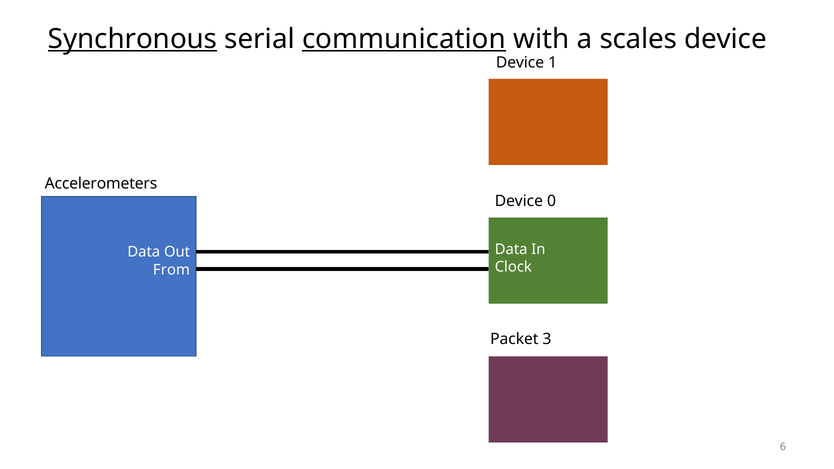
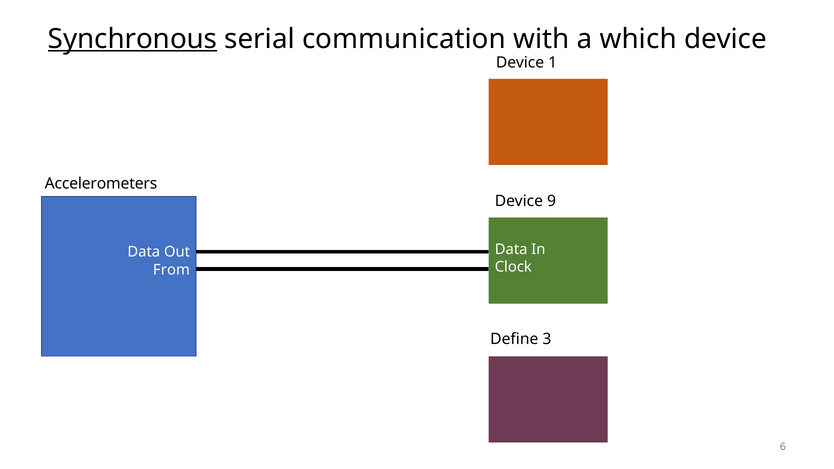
communication underline: present -> none
scales: scales -> which
0: 0 -> 9
Packet: Packet -> Define
